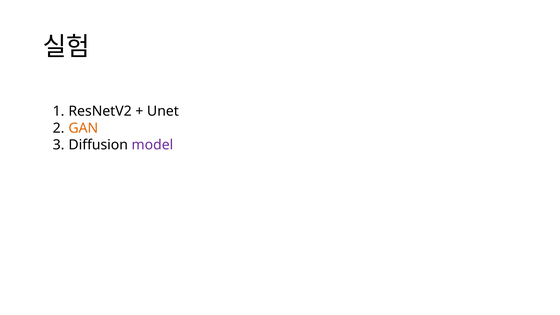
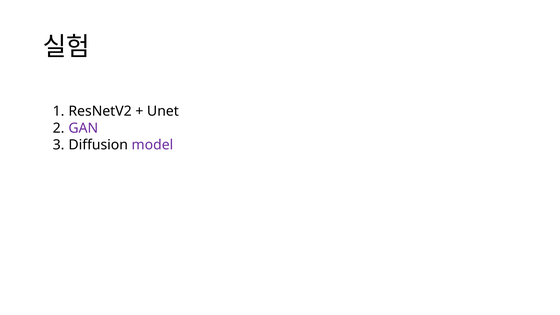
GAN colour: orange -> purple
